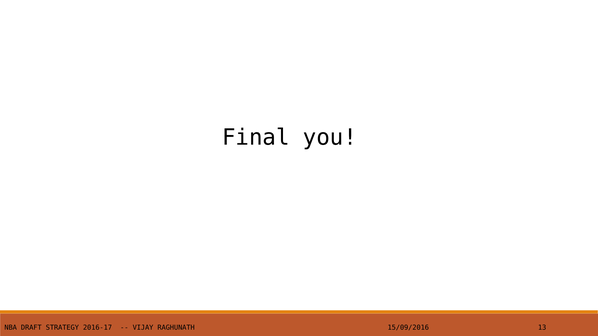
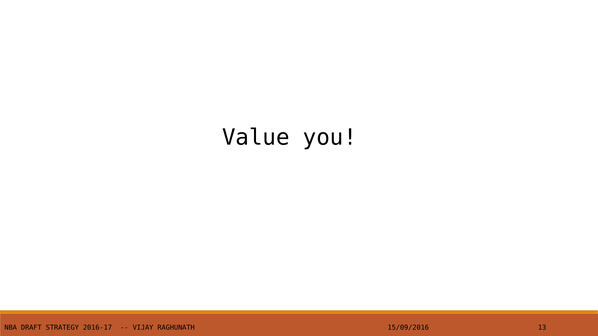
Final: Final -> Value
